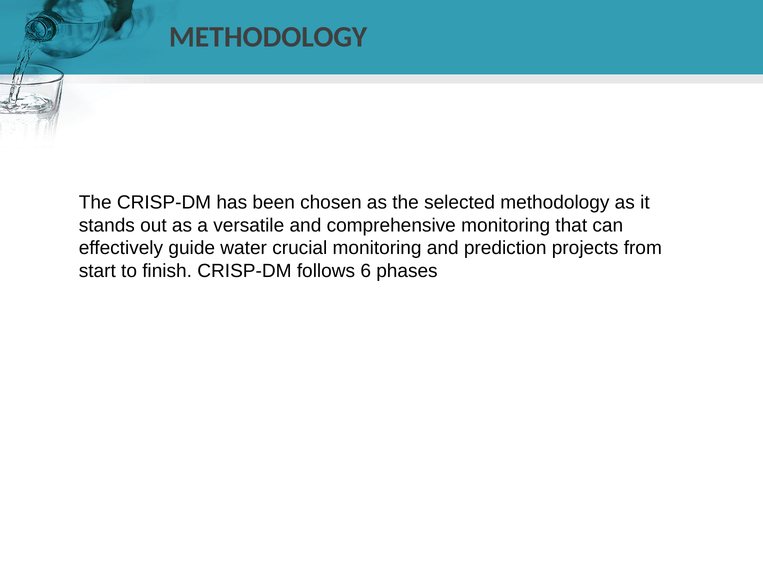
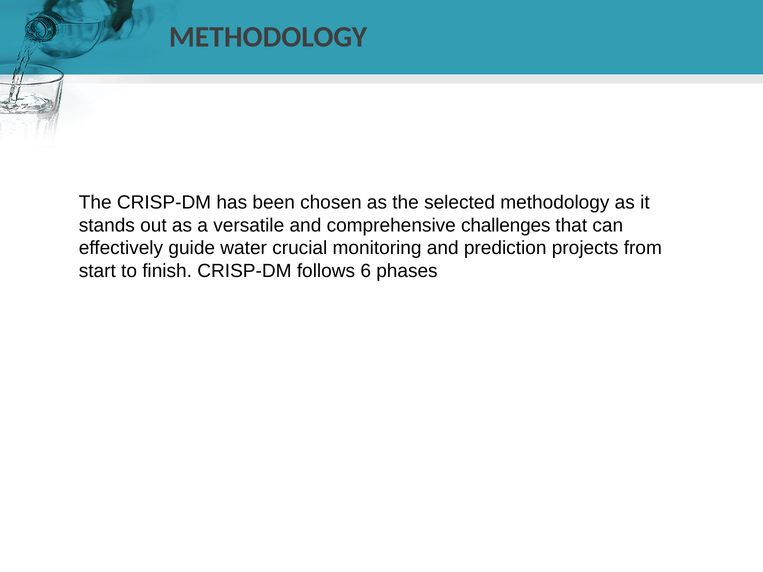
comprehensive monitoring: monitoring -> challenges
